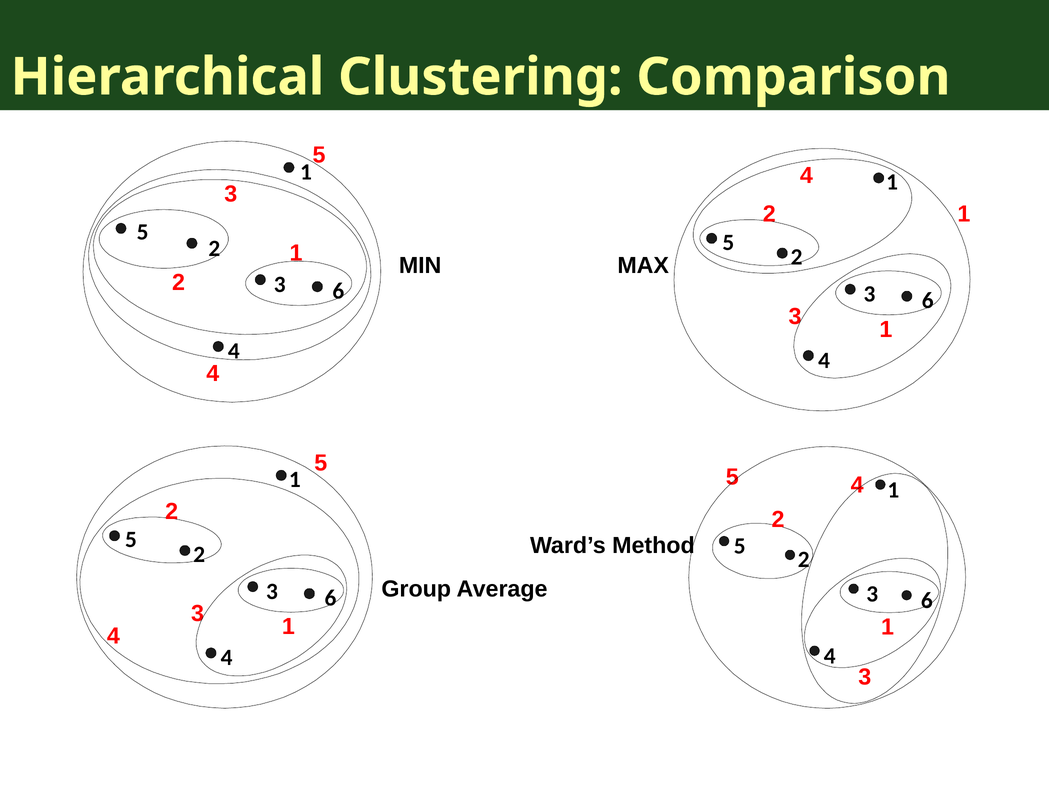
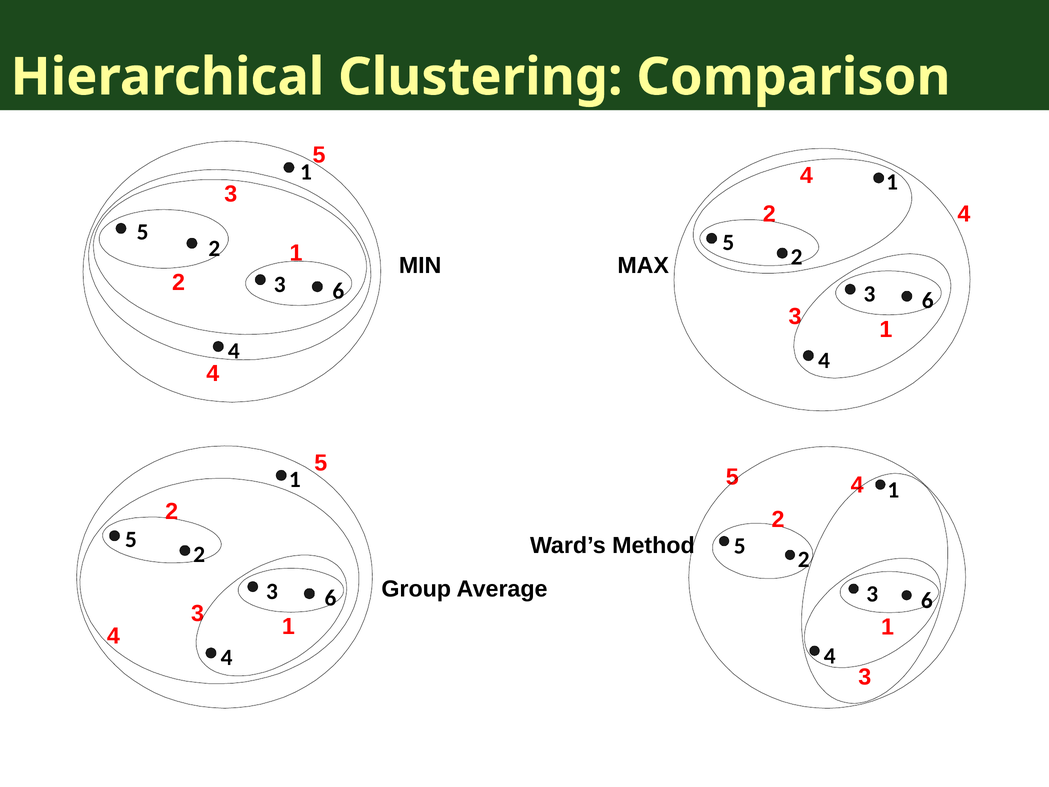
2 1: 1 -> 4
